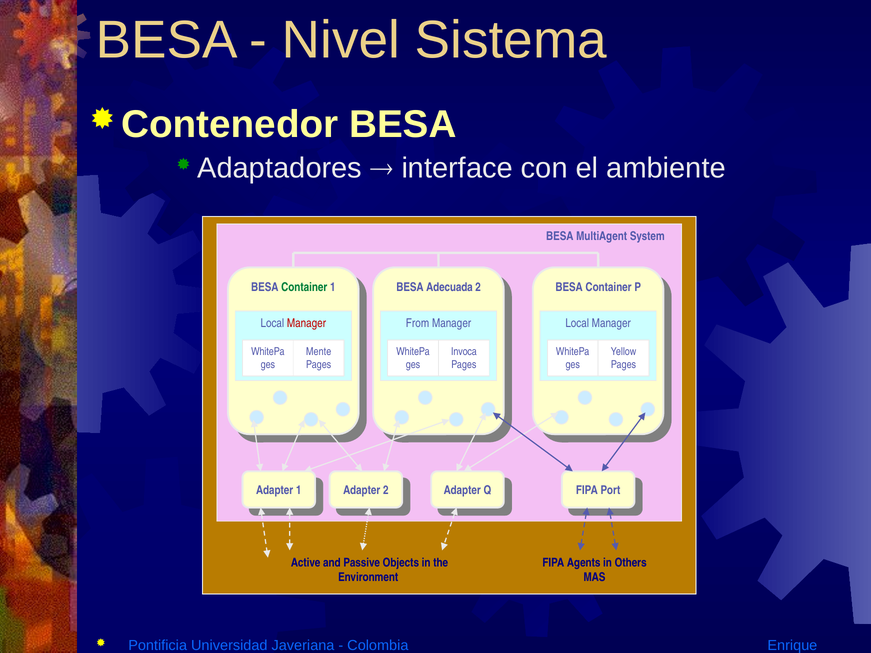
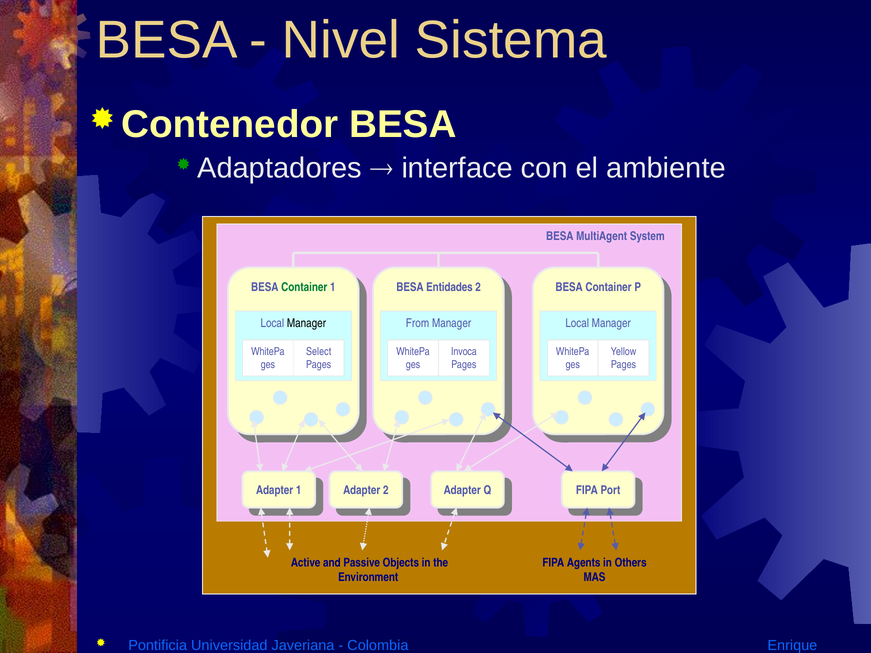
Adecuada: Adecuada -> Entidades
Manager at (306, 323) colour: red -> black
Mente: Mente -> Select
